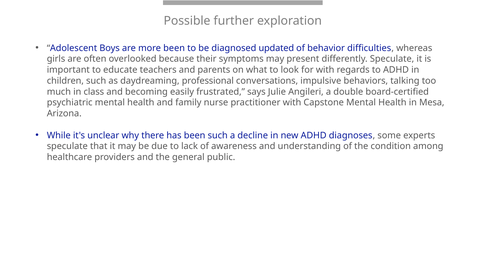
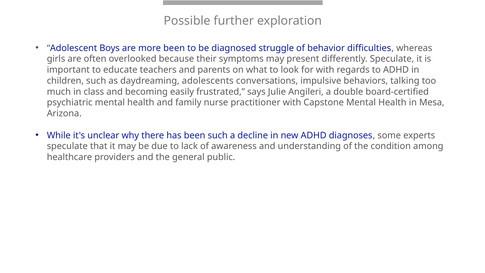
updated: updated -> struggle
professional: professional -> adolescents
